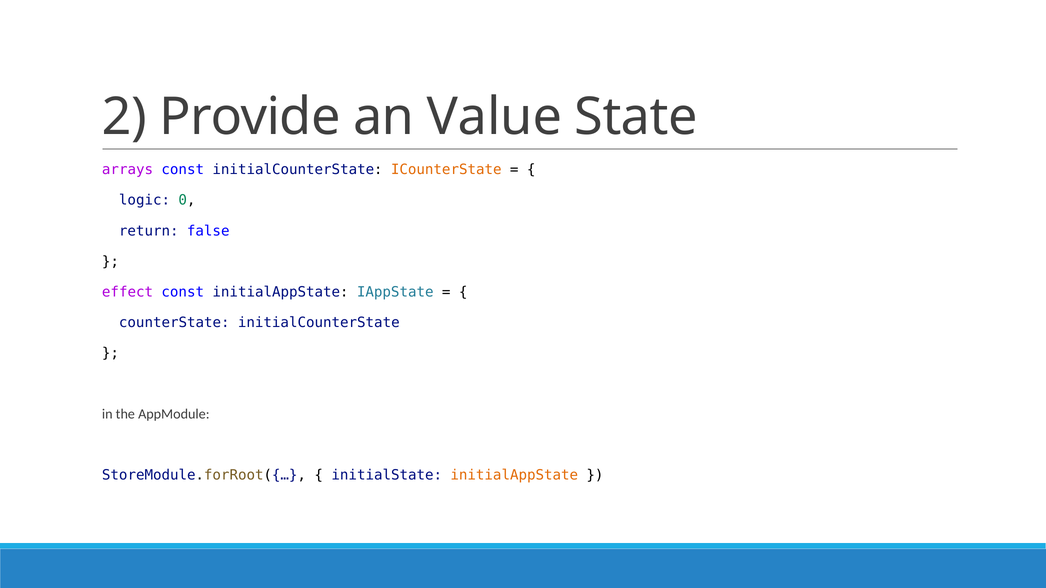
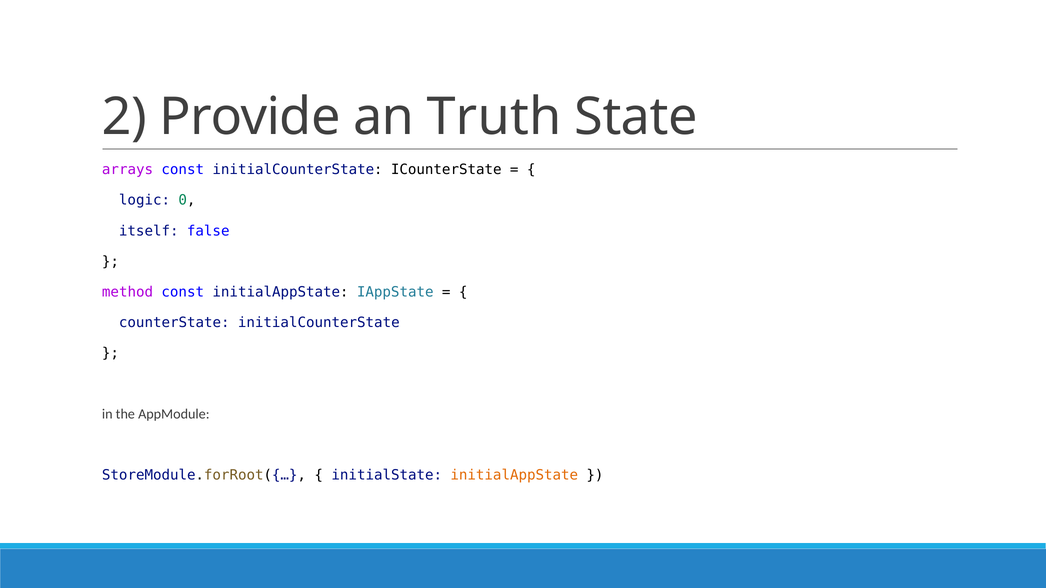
Value: Value -> Truth
ICounterState colour: orange -> black
return: return -> itself
effect: effect -> method
